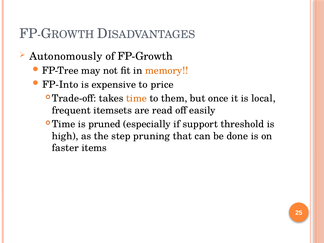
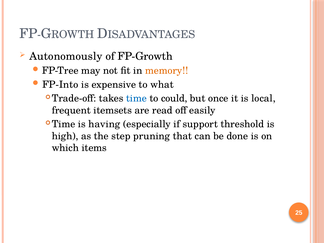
price: price -> what
time colour: orange -> blue
them: them -> could
pruned: pruned -> having
faster: faster -> which
